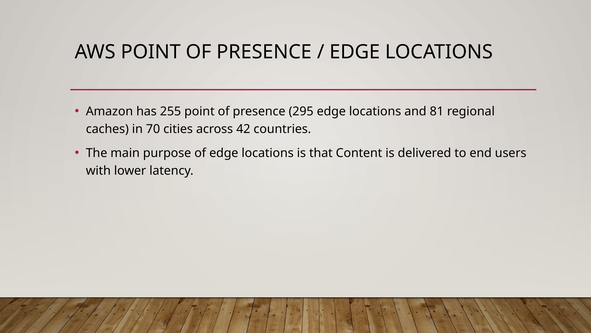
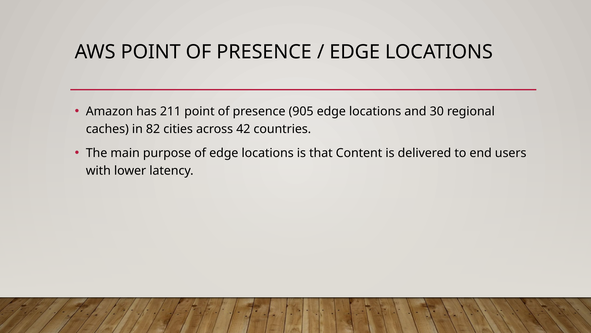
255: 255 -> 211
295: 295 -> 905
81: 81 -> 30
70: 70 -> 82
